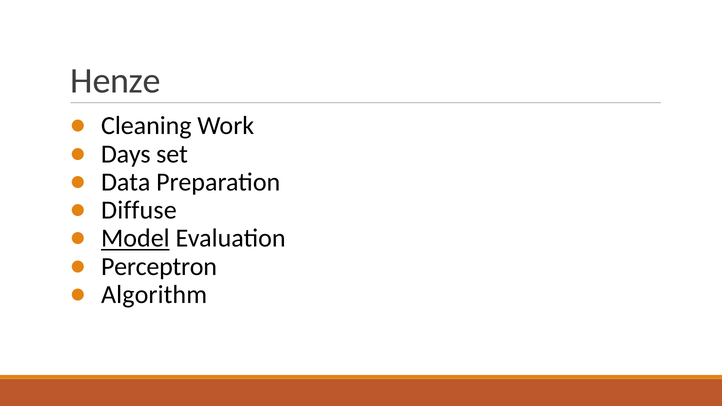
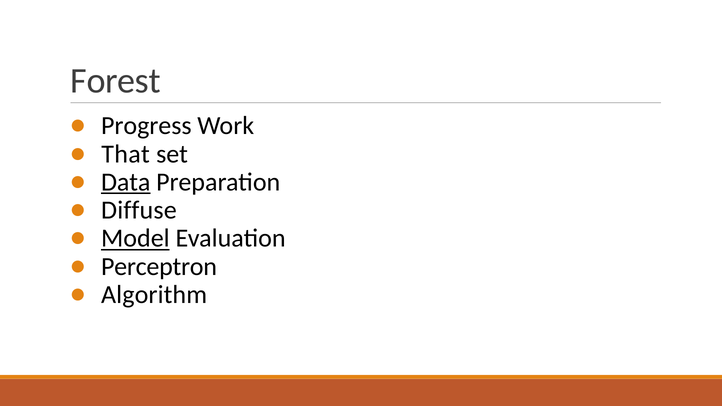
Henze: Henze -> Forest
Cleaning: Cleaning -> Progress
Days: Days -> That
Data underline: none -> present
